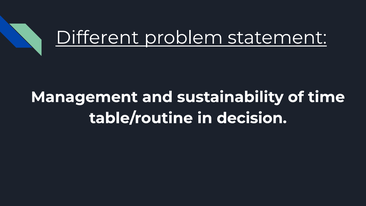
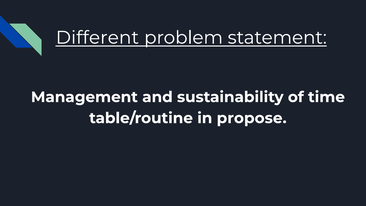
decision: decision -> propose
